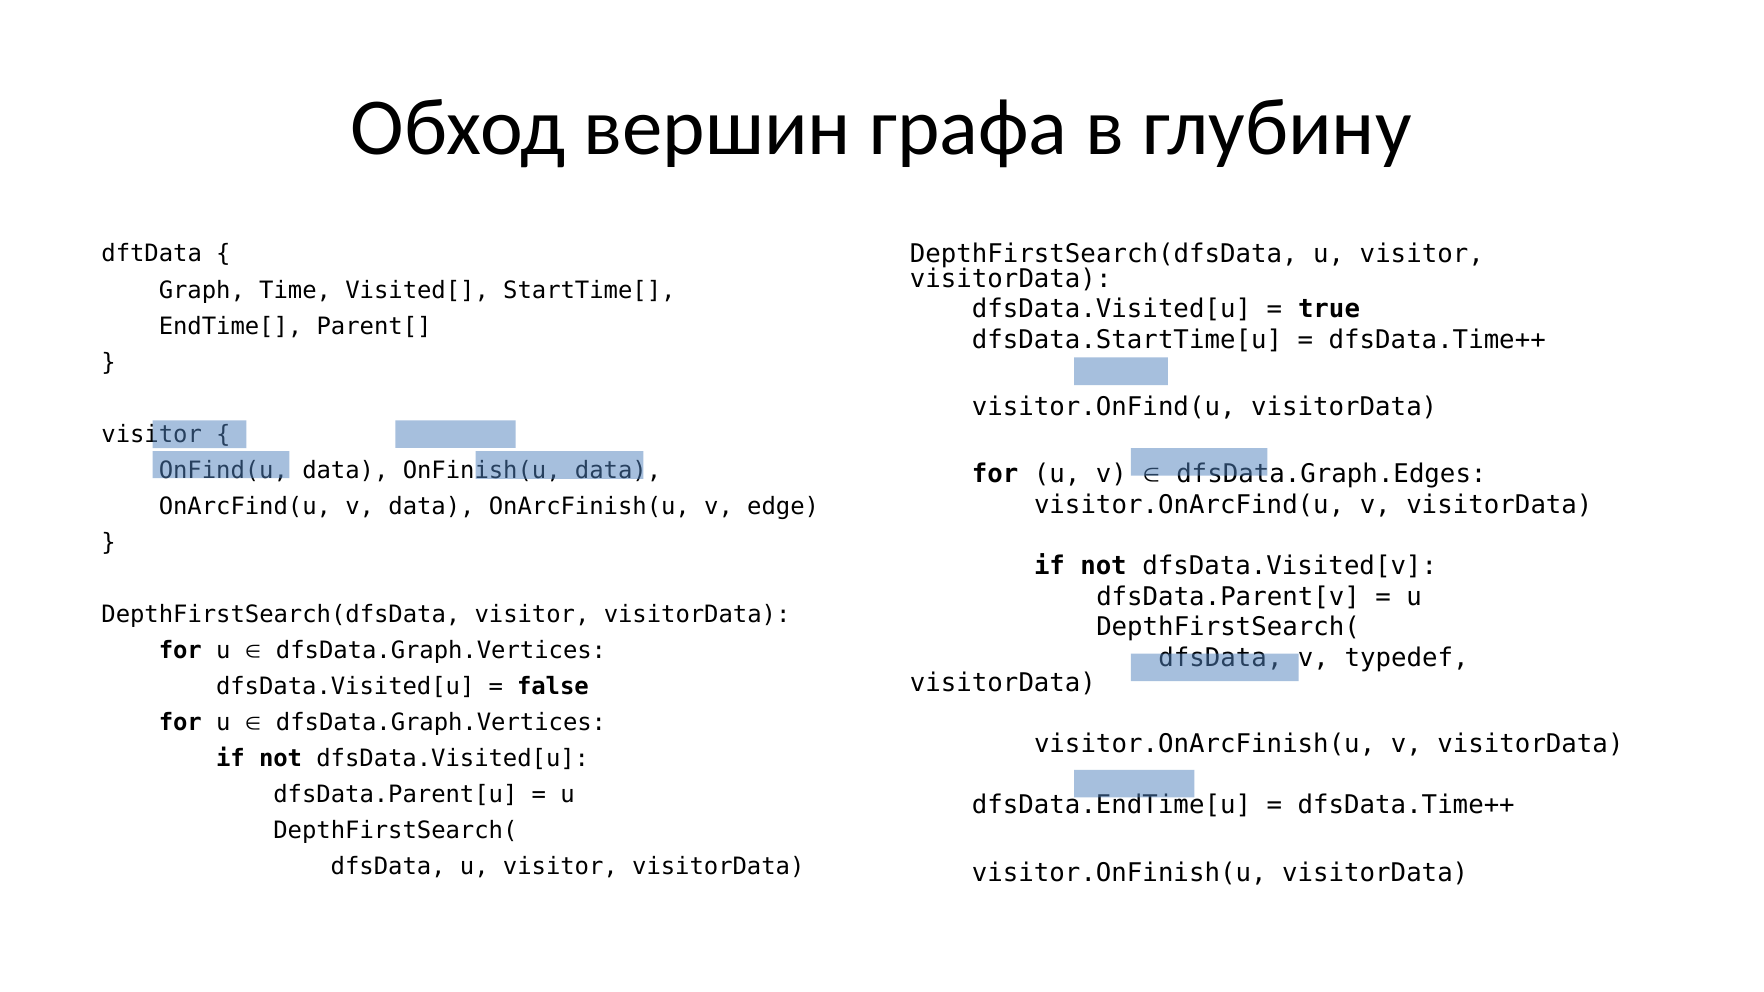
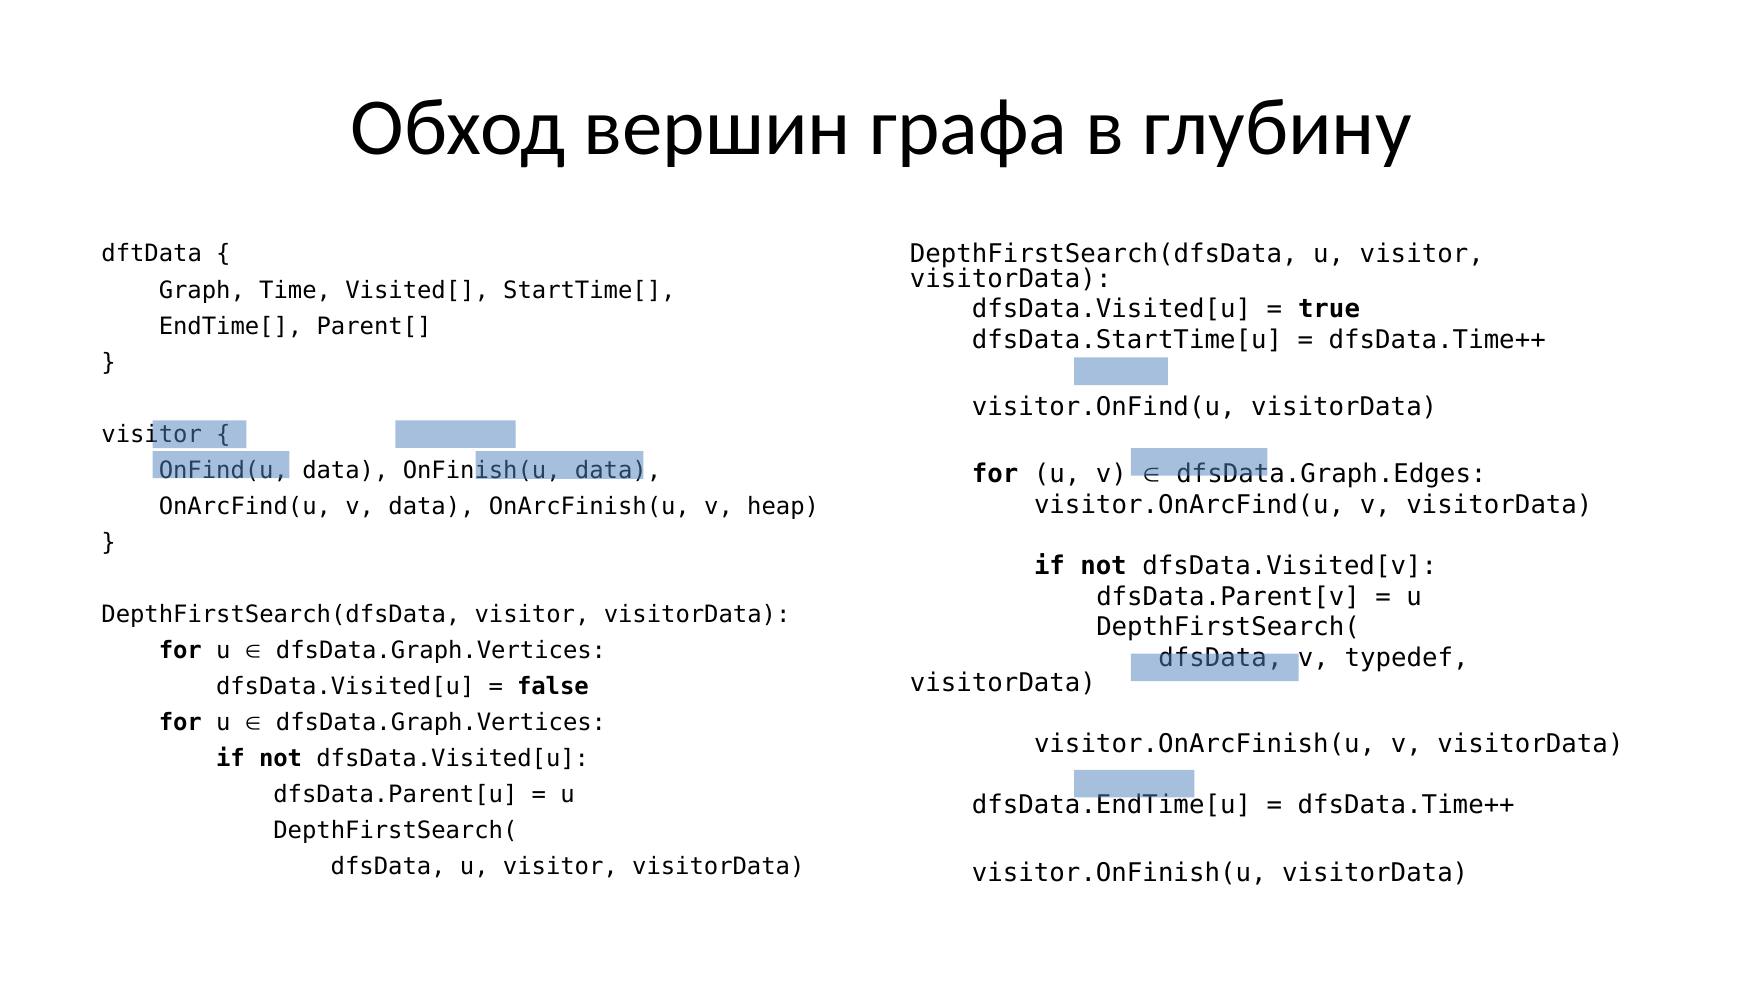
edge: edge -> heap
